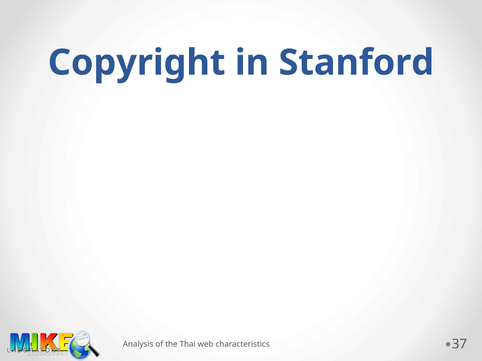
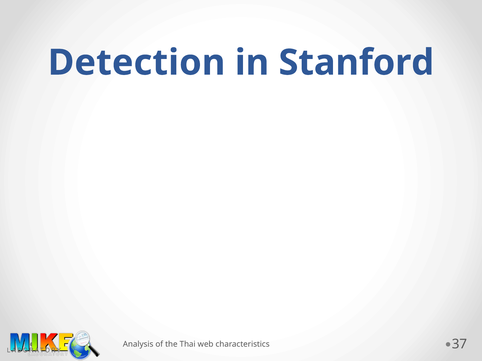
Copyright: Copyright -> Detection
